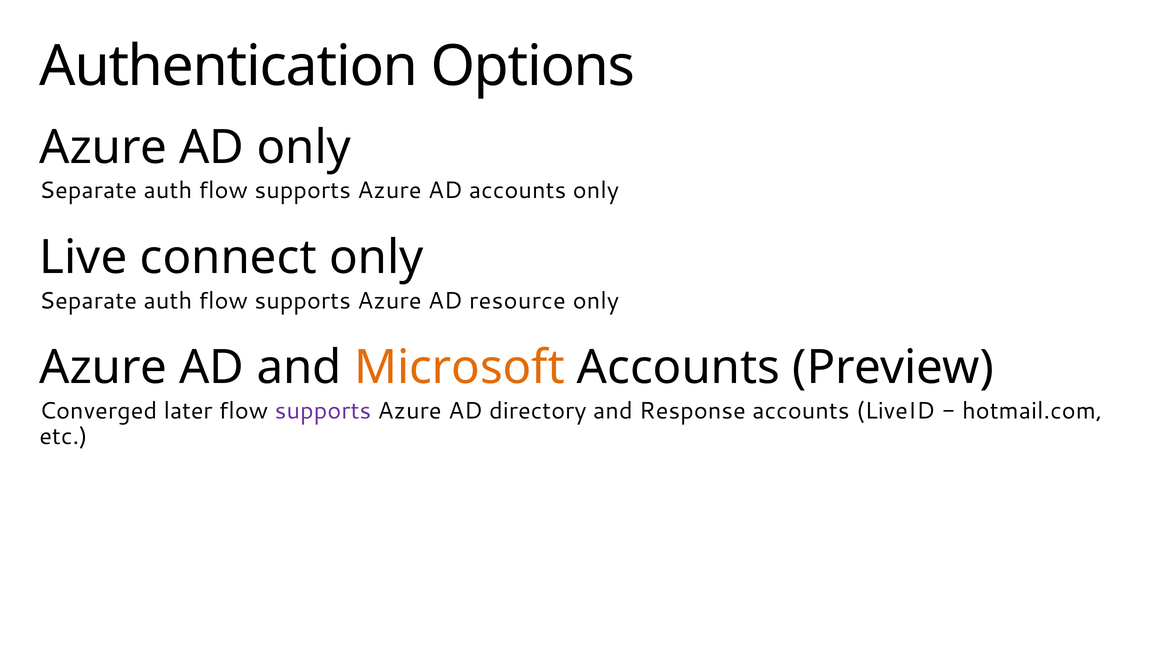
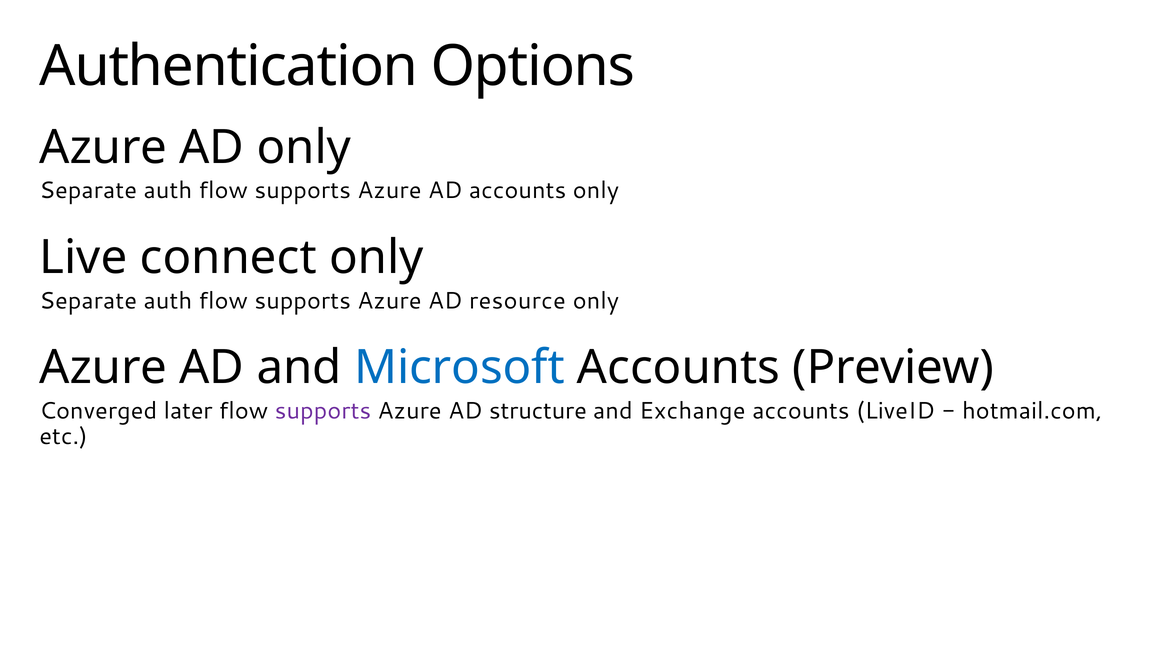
Microsoft colour: orange -> blue
directory: directory -> structure
Response: Response -> Exchange
